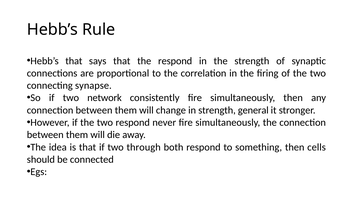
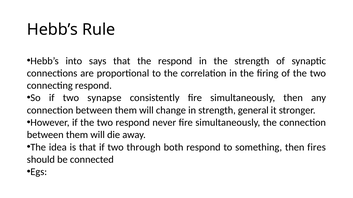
Hebb’s that: that -> into
connecting synapse: synapse -> respond
network: network -> synapse
cells: cells -> fires
